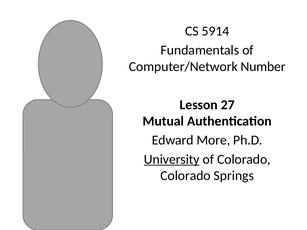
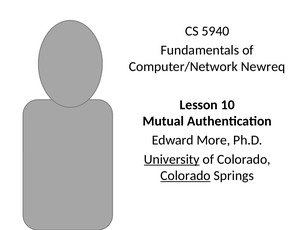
5914: 5914 -> 5940
Number: Number -> Newreq
27: 27 -> 10
Colorado at (186, 176) underline: none -> present
